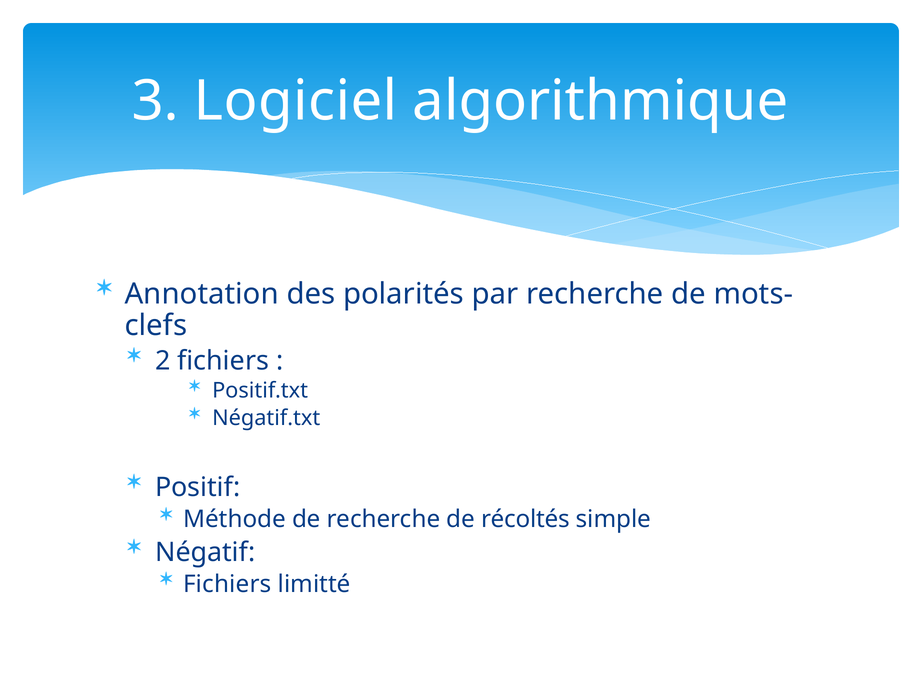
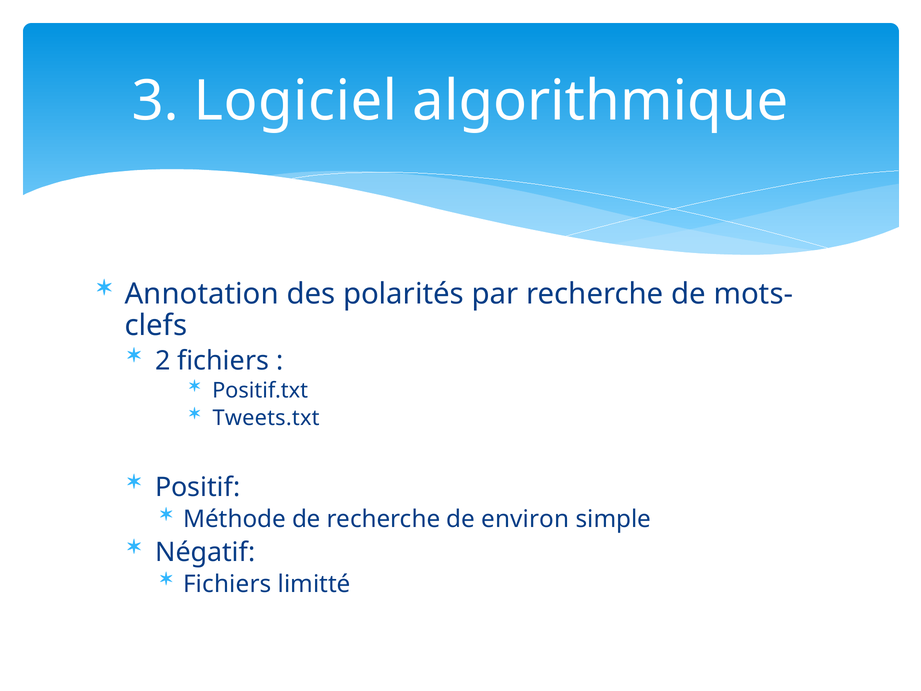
Négatif.txt: Négatif.txt -> Tweets.txt
récoltés: récoltés -> environ
